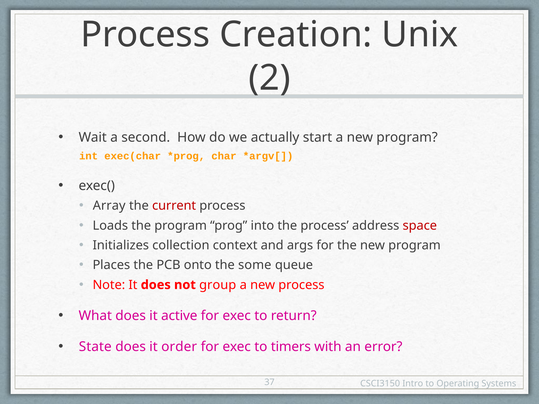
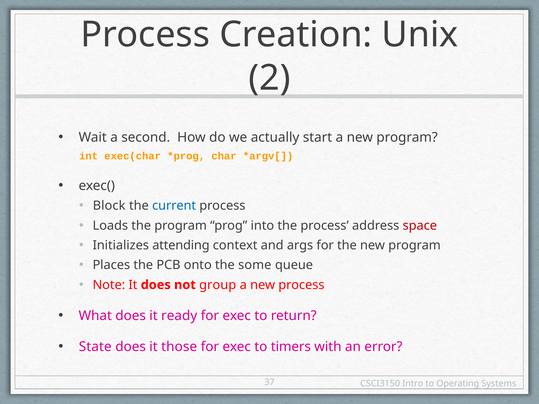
Array: Array -> Block
current colour: red -> blue
collection: collection -> attending
active: active -> ready
order: order -> those
